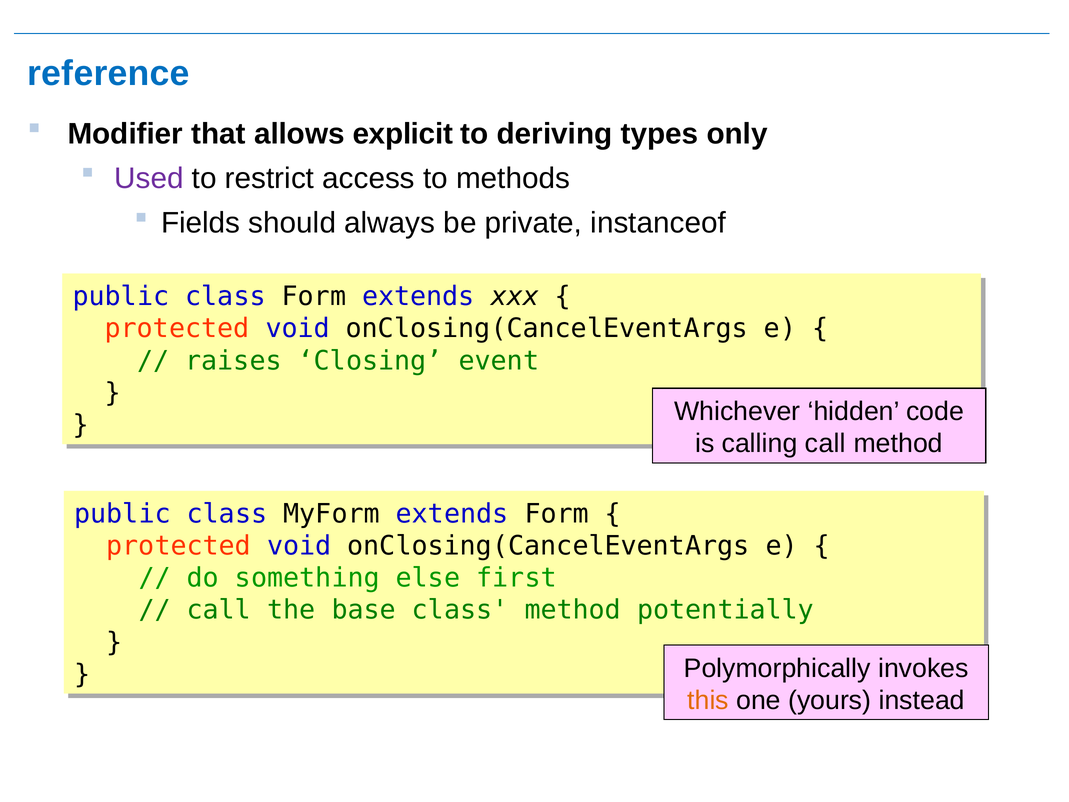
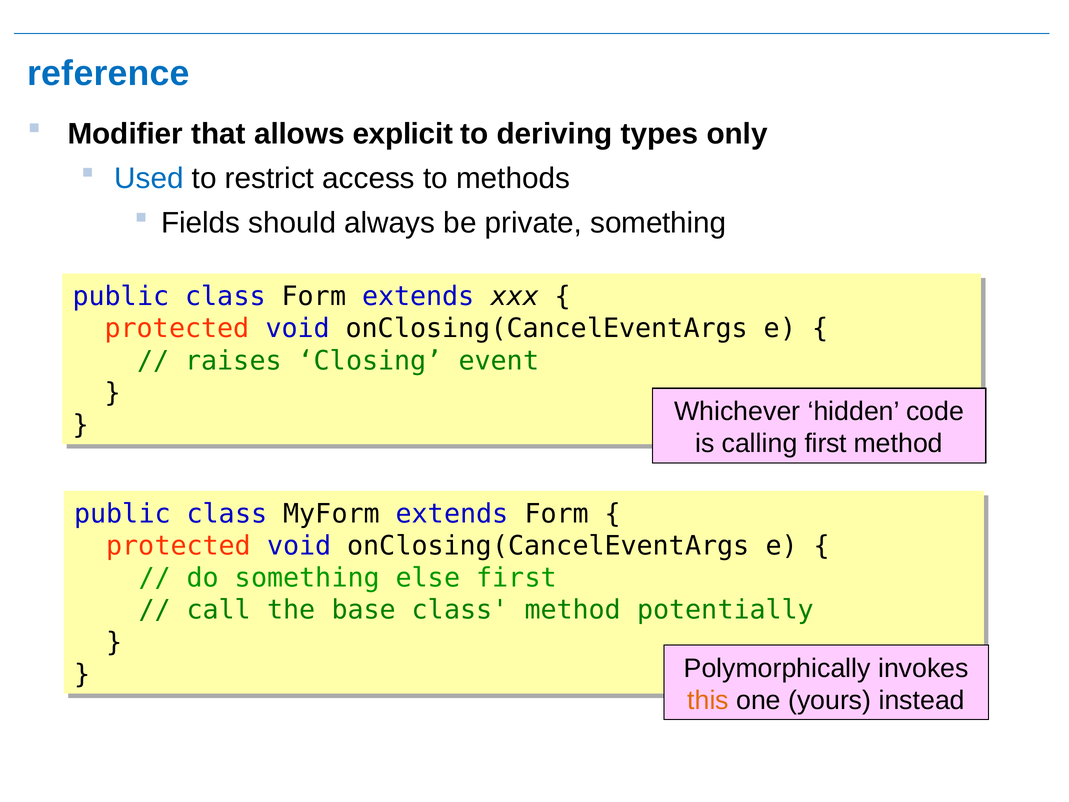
Used colour: purple -> blue
private instanceof: instanceof -> something
calling call: call -> first
